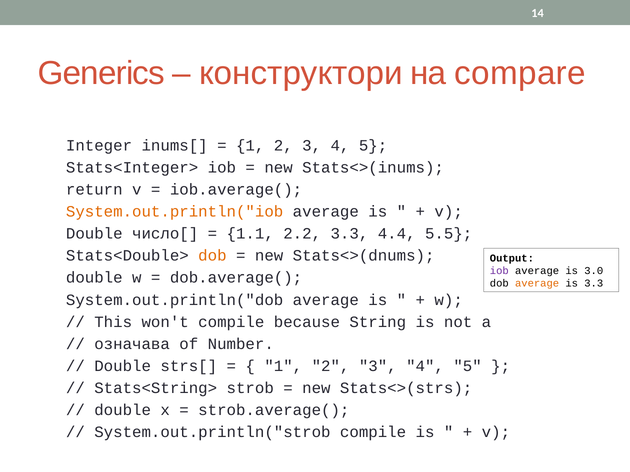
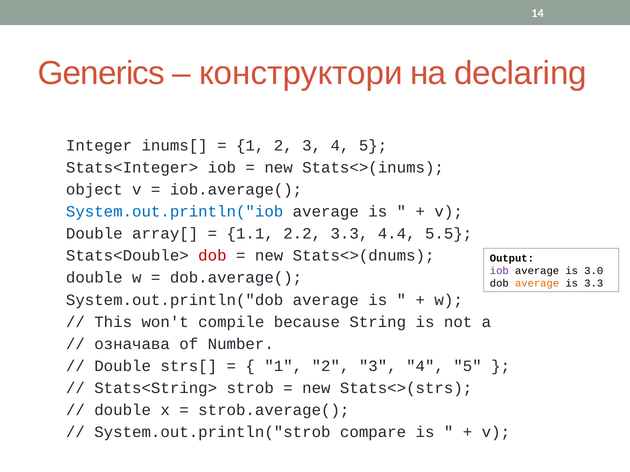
compare: compare -> declaring
return: return -> object
System.out.println("iob colour: orange -> blue
число[: число[ -> array[
dob at (212, 256) colour: orange -> red
System.out.println("strob compile: compile -> compare
